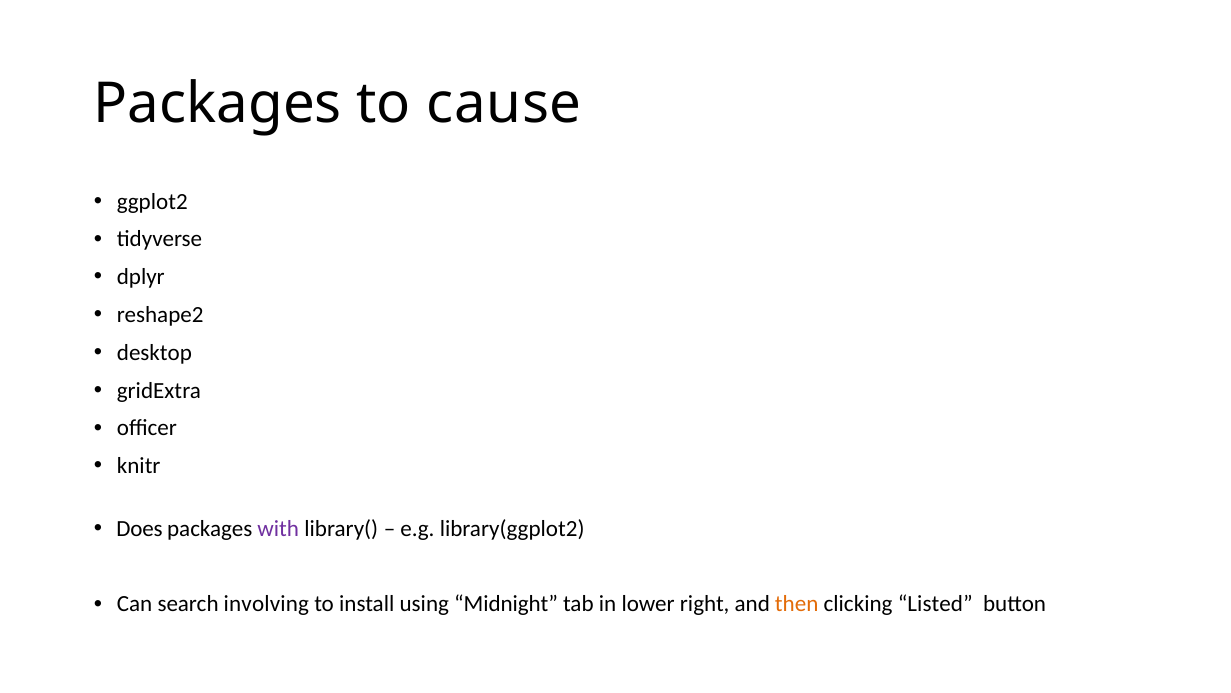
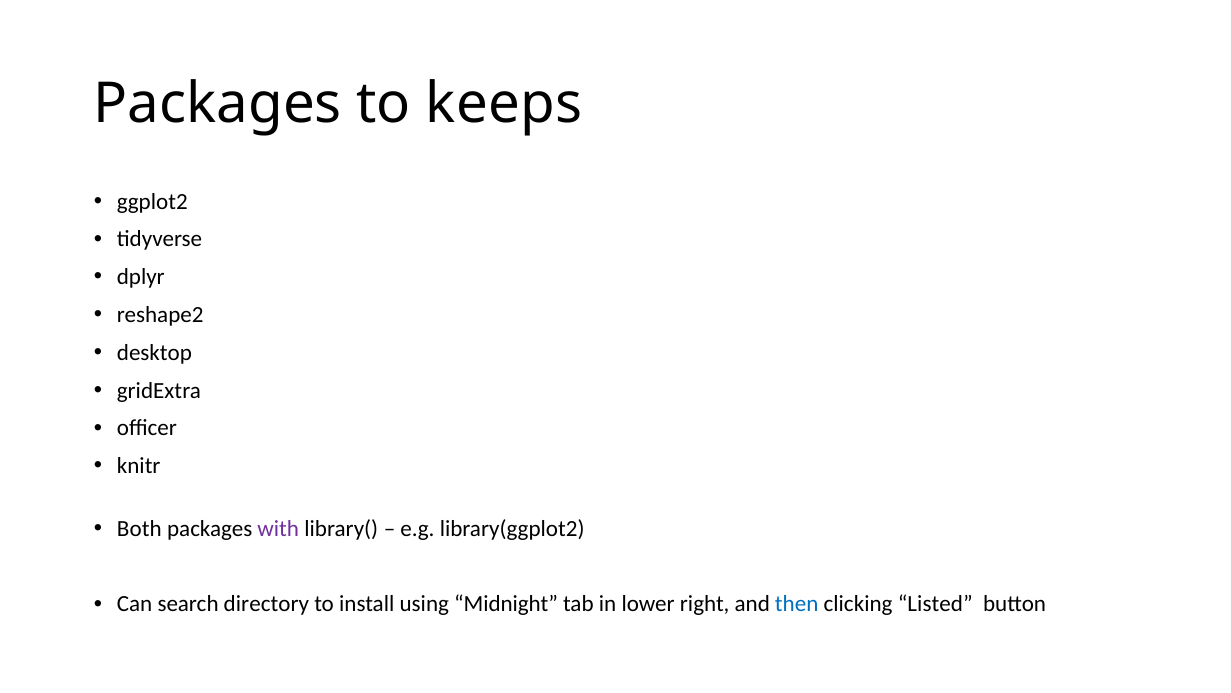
cause: cause -> keeps
Does: Does -> Both
involving: involving -> directory
then colour: orange -> blue
